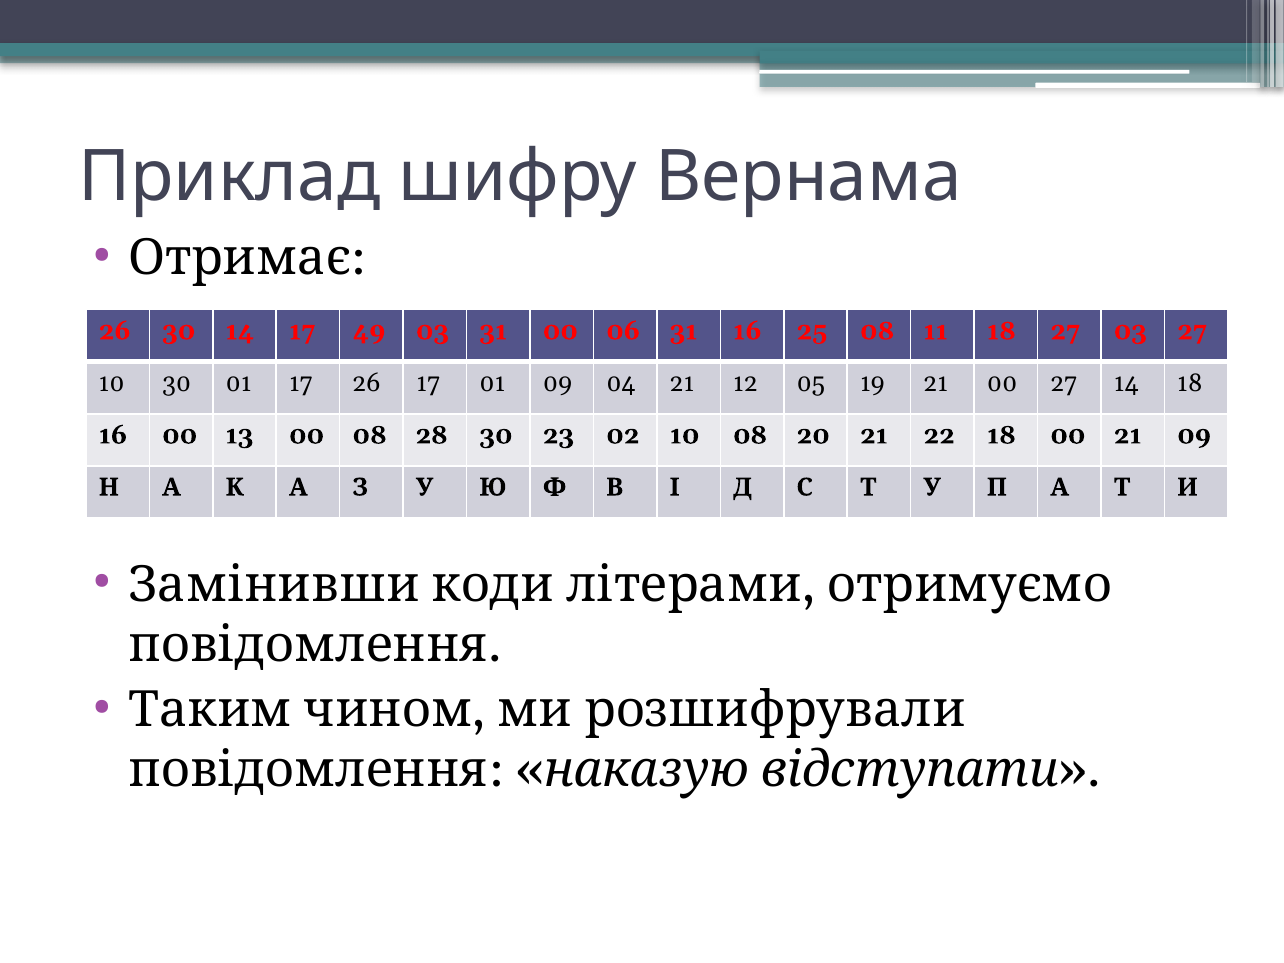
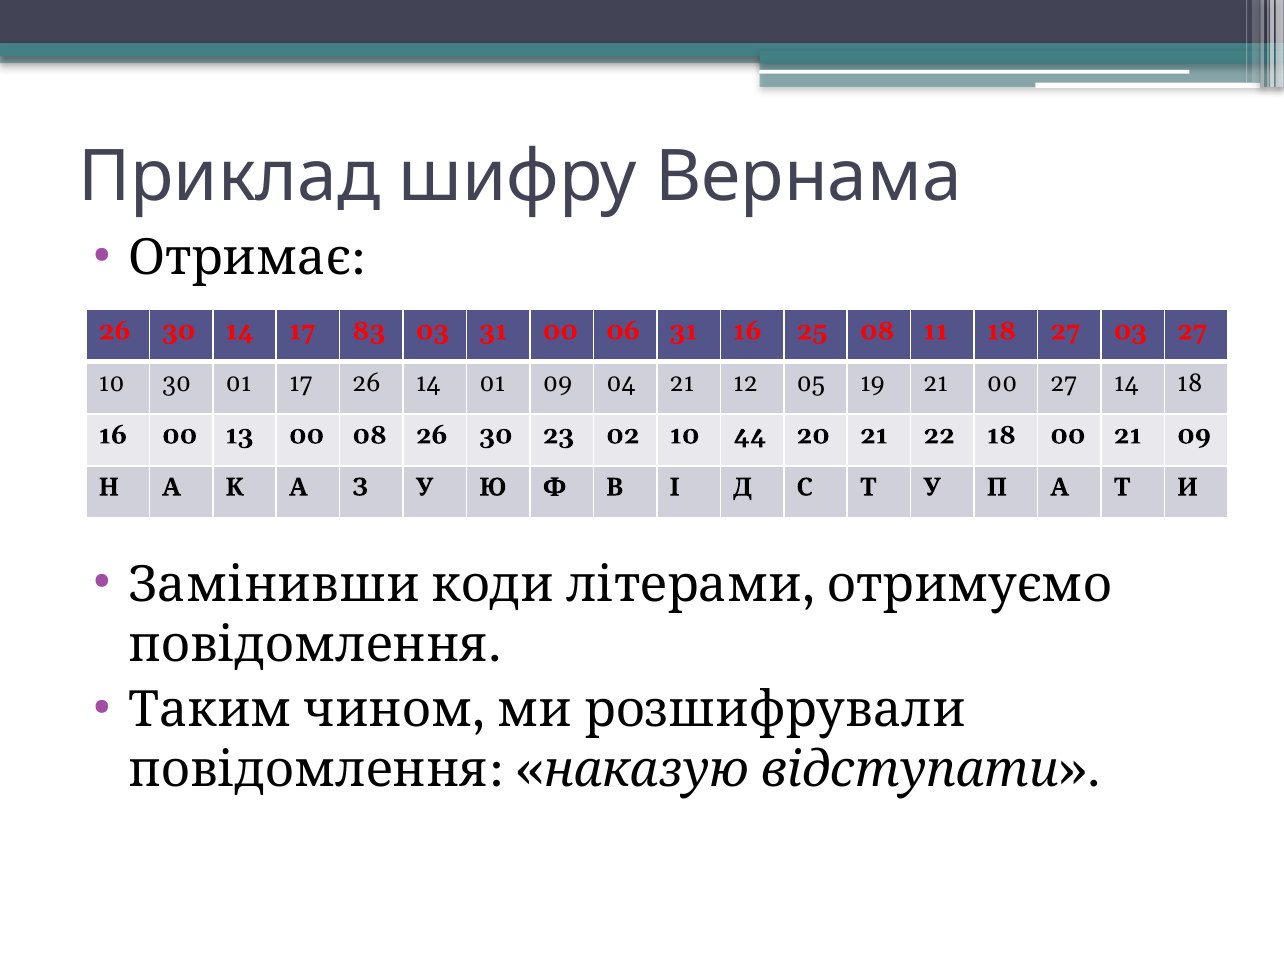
49: 49 -> 83
26 17: 17 -> 14
08 28: 28 -> 26
10 08: 08 -> 44
